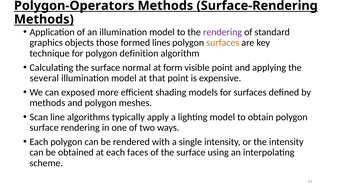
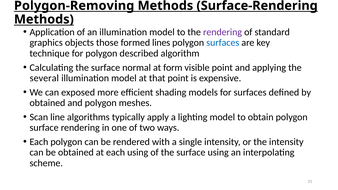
Polygon-Operators: Polygon-Operators -> Polygon-Removing
surfaces at (223, 43) colour: orange -> blue
definition: definition -> described
methods at (47, 103): methods -> obtained
each faces: faces -> using
